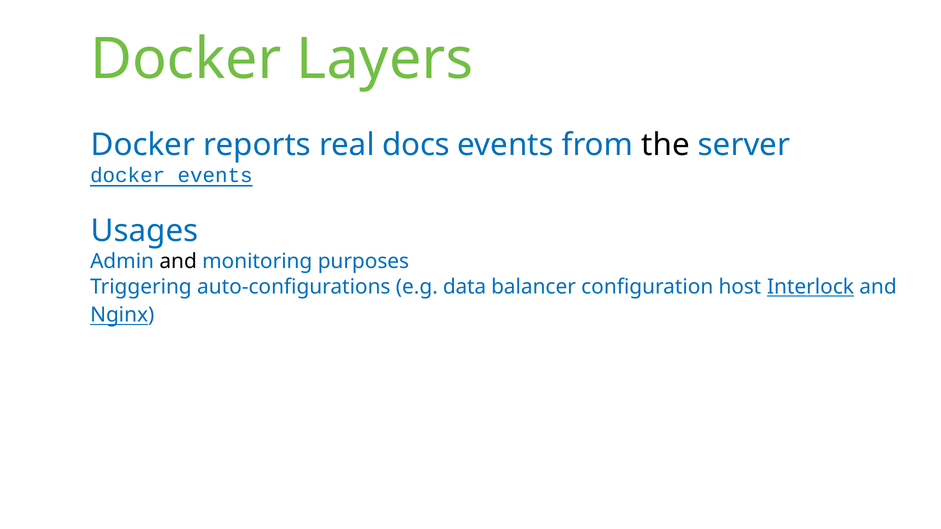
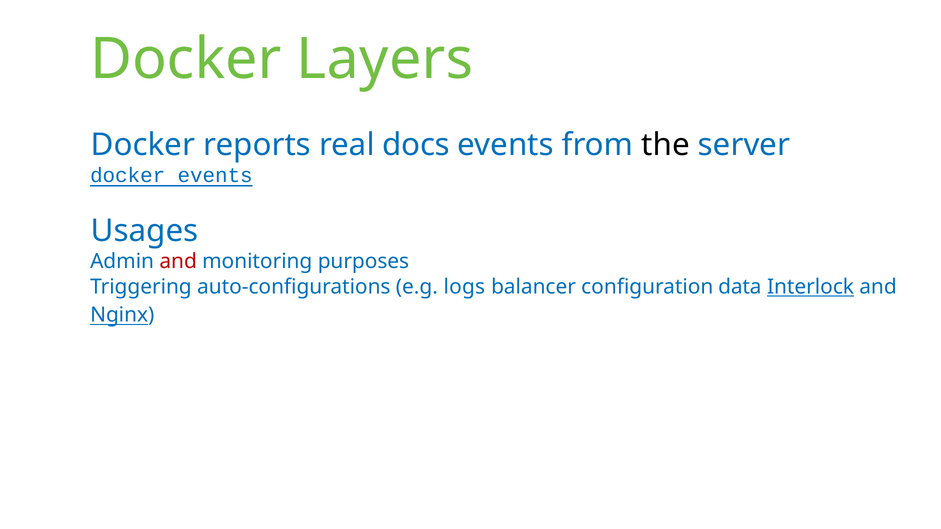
and at (178, 262) colour: black -> red
data: data -> logs
host: host -> data
